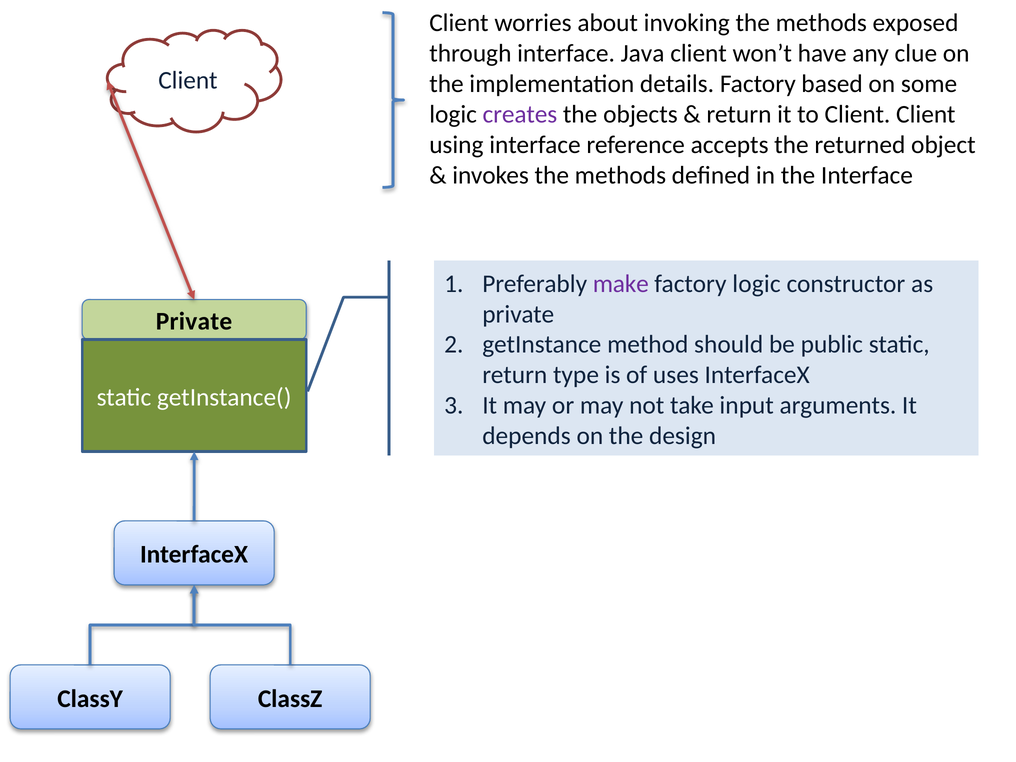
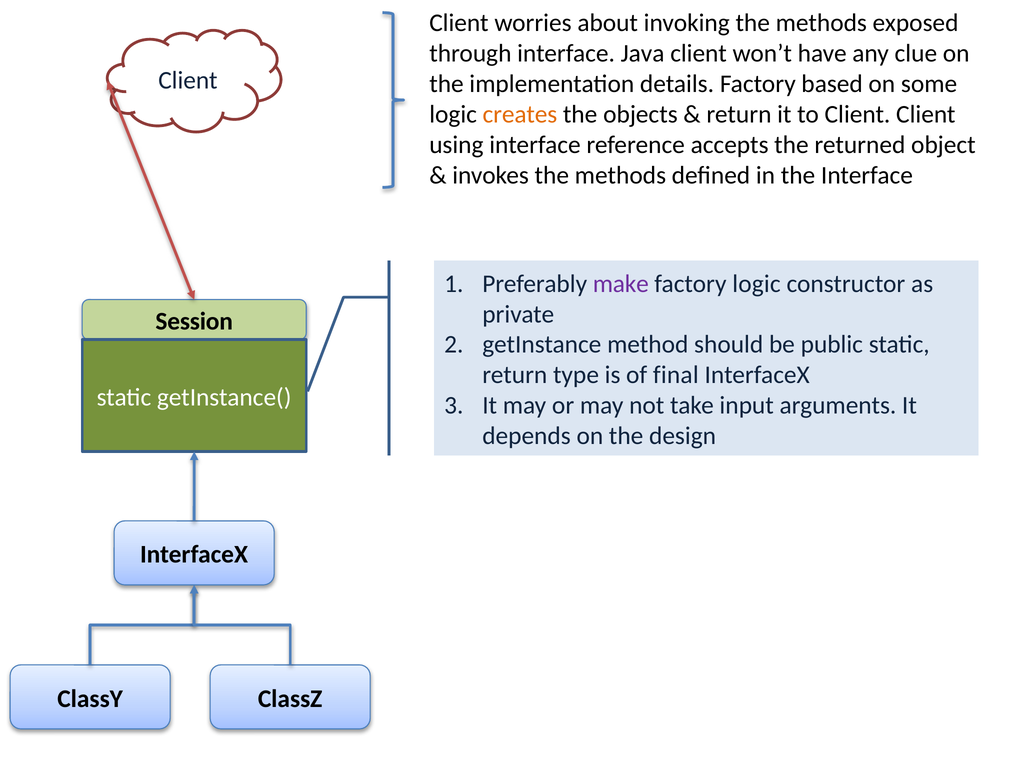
creates colour: purple -> orange
Private at (194, 321): Private -> Session
uses: uses -> final
